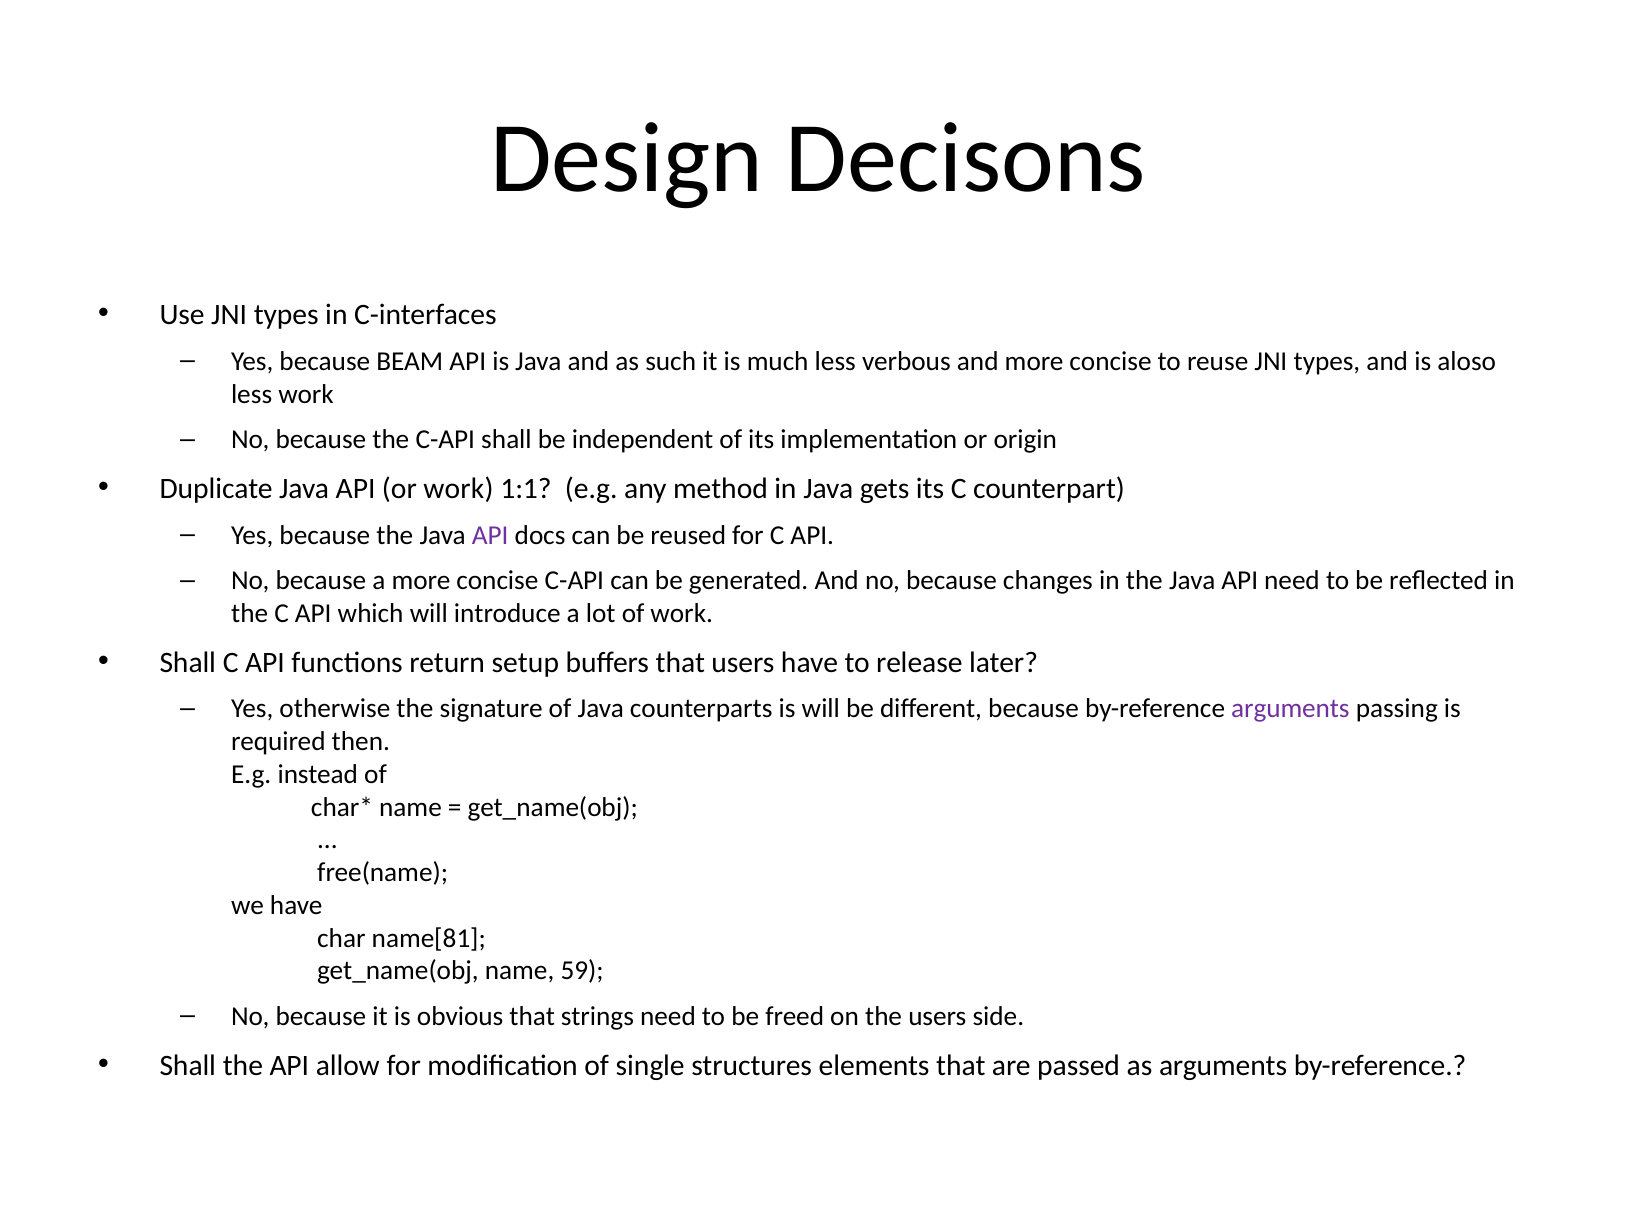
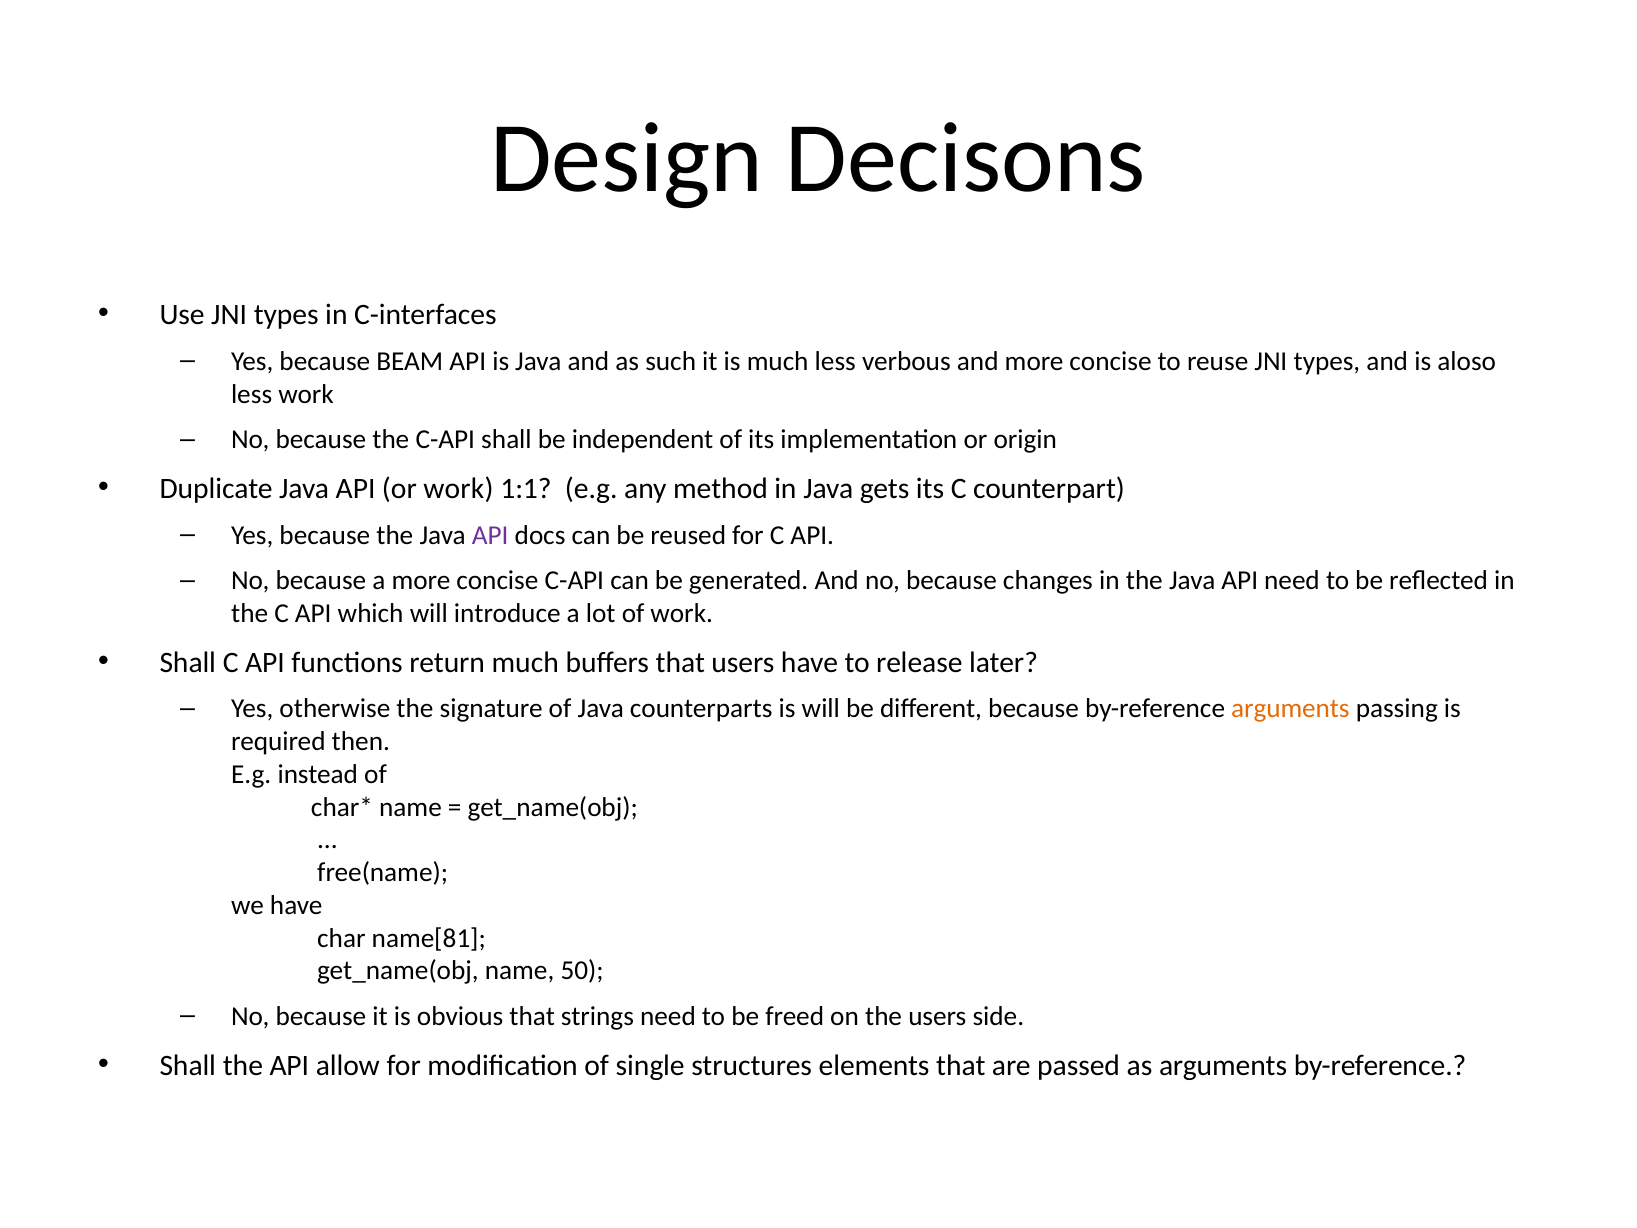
return setup: setup -> much
arguments at (1290, 709) colour: purple -> orange
59: 59 -> 50
